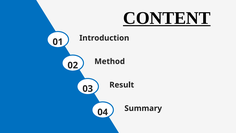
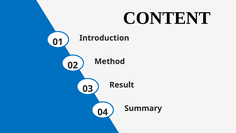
CONTENT underline: present -> none
